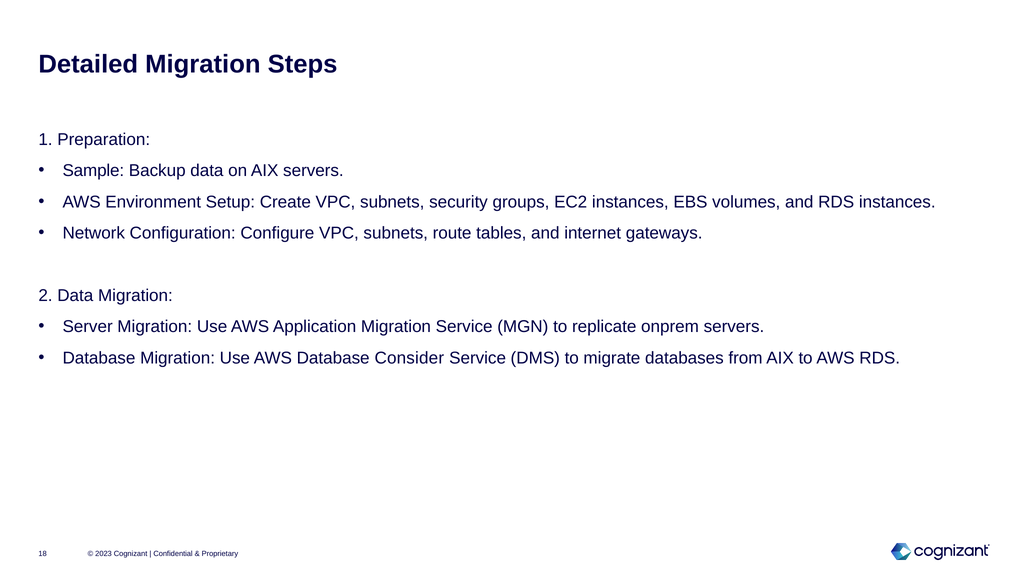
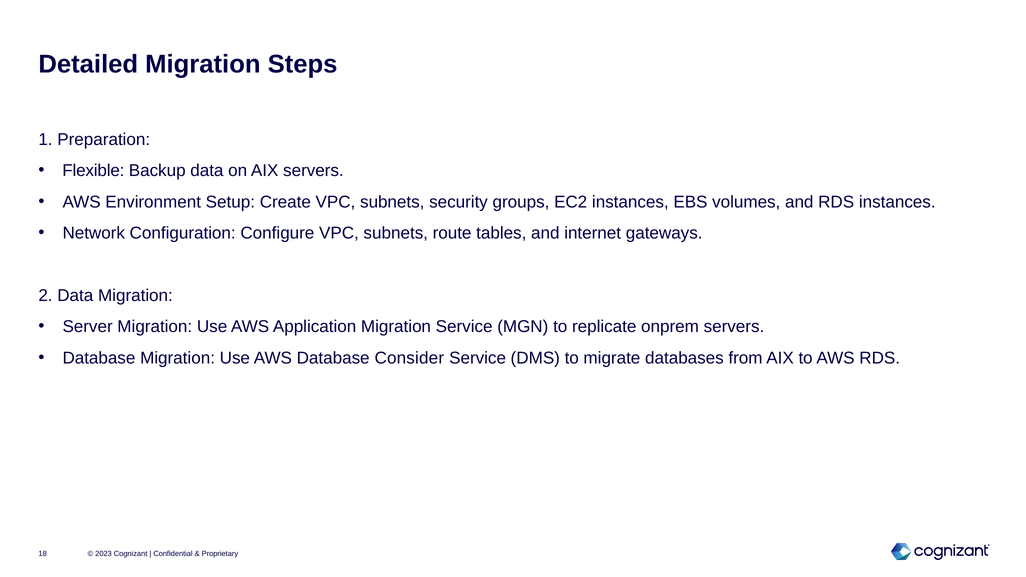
Sample: Sample -> Flexible
